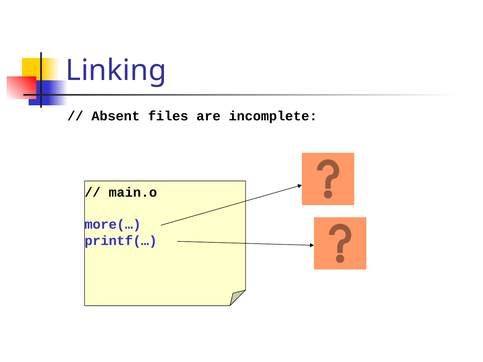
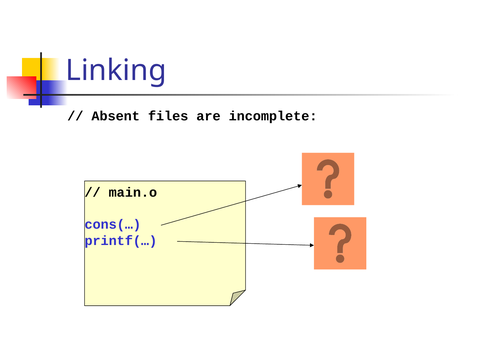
more(…: more(… -> cons(…
